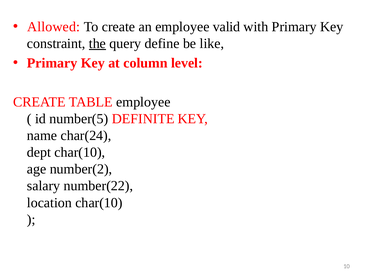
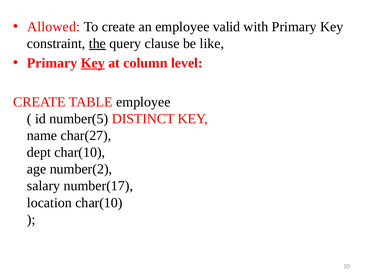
define: define -> clause
Key at (93, 63) underline: none -> present
DEFINITE: DEFINITE -> DISTINCT
char(24: char(24 -> char(27
number(22: number(22 -> number(17
